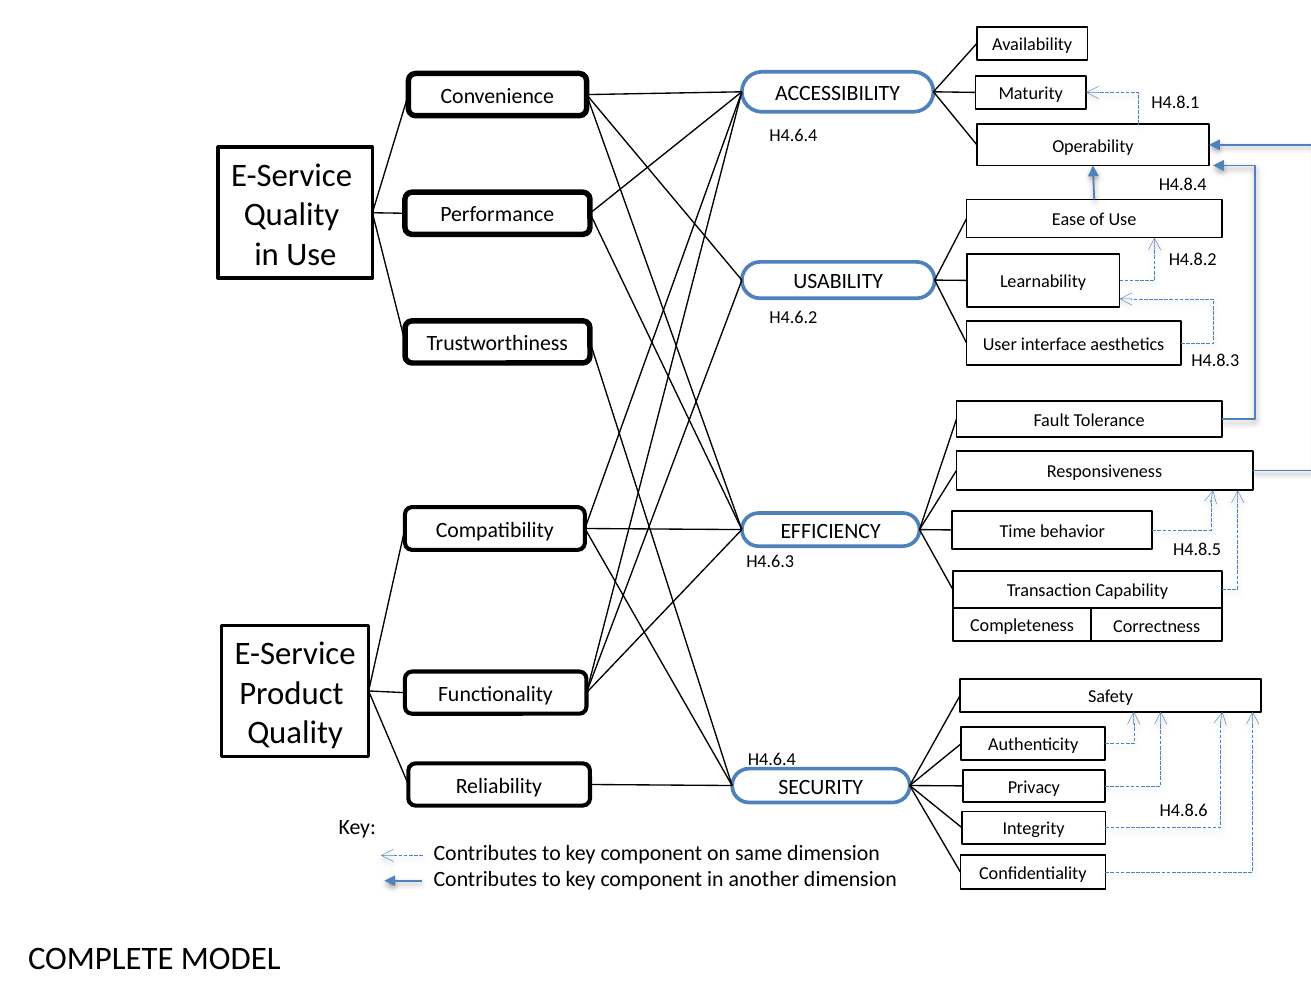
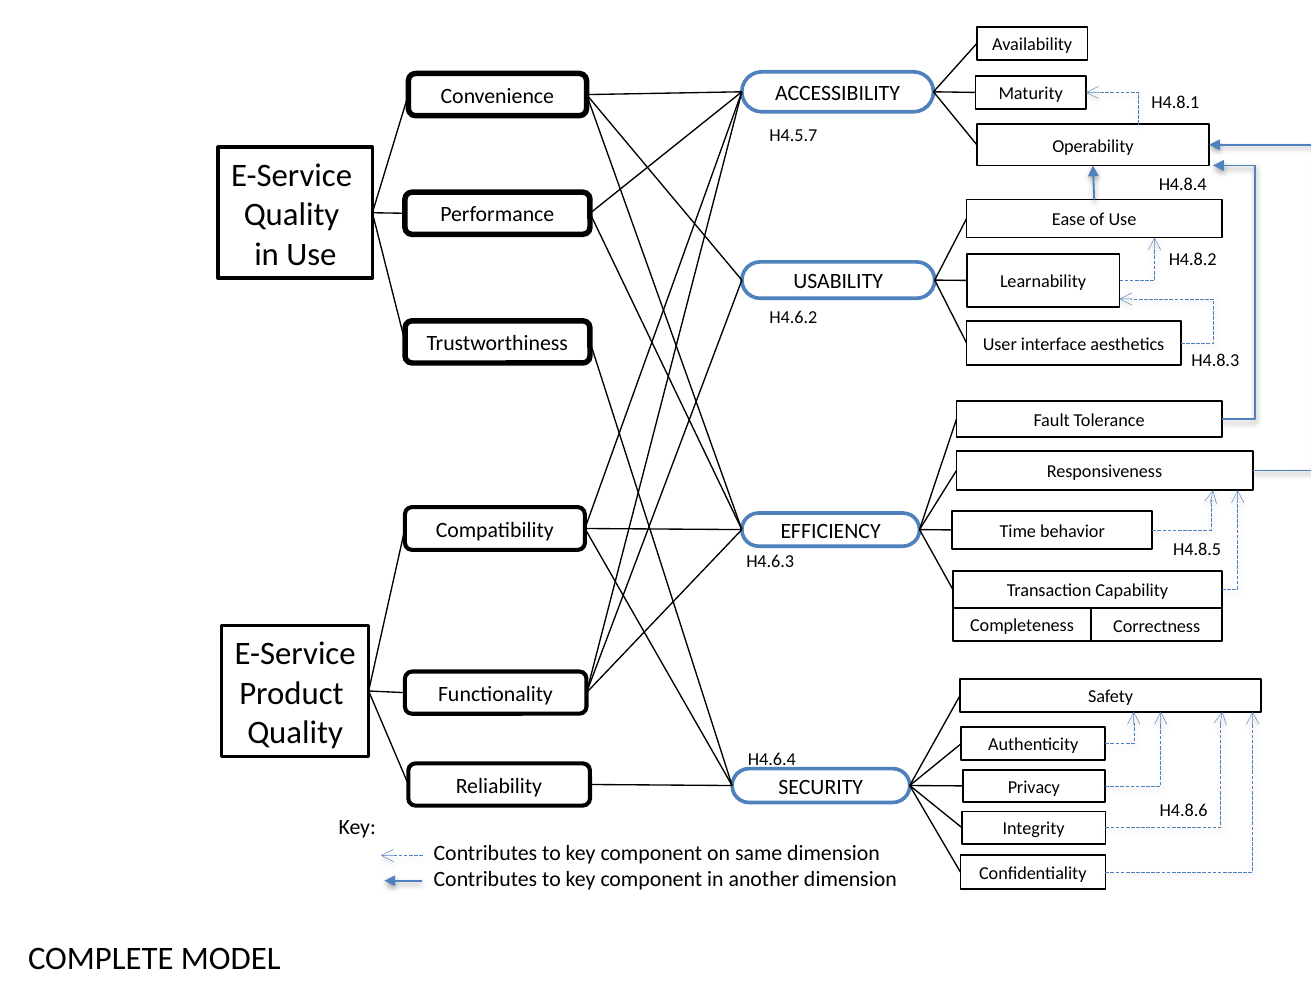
H4.6.4 at (793, 135): H4.6.4 -> H4.5.7
